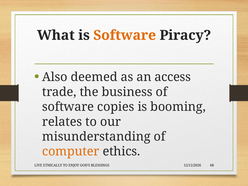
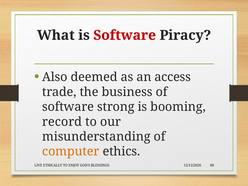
Software at (125, 35) colour: orange -> red
copies: copies -> strong
relates: relates -> record
